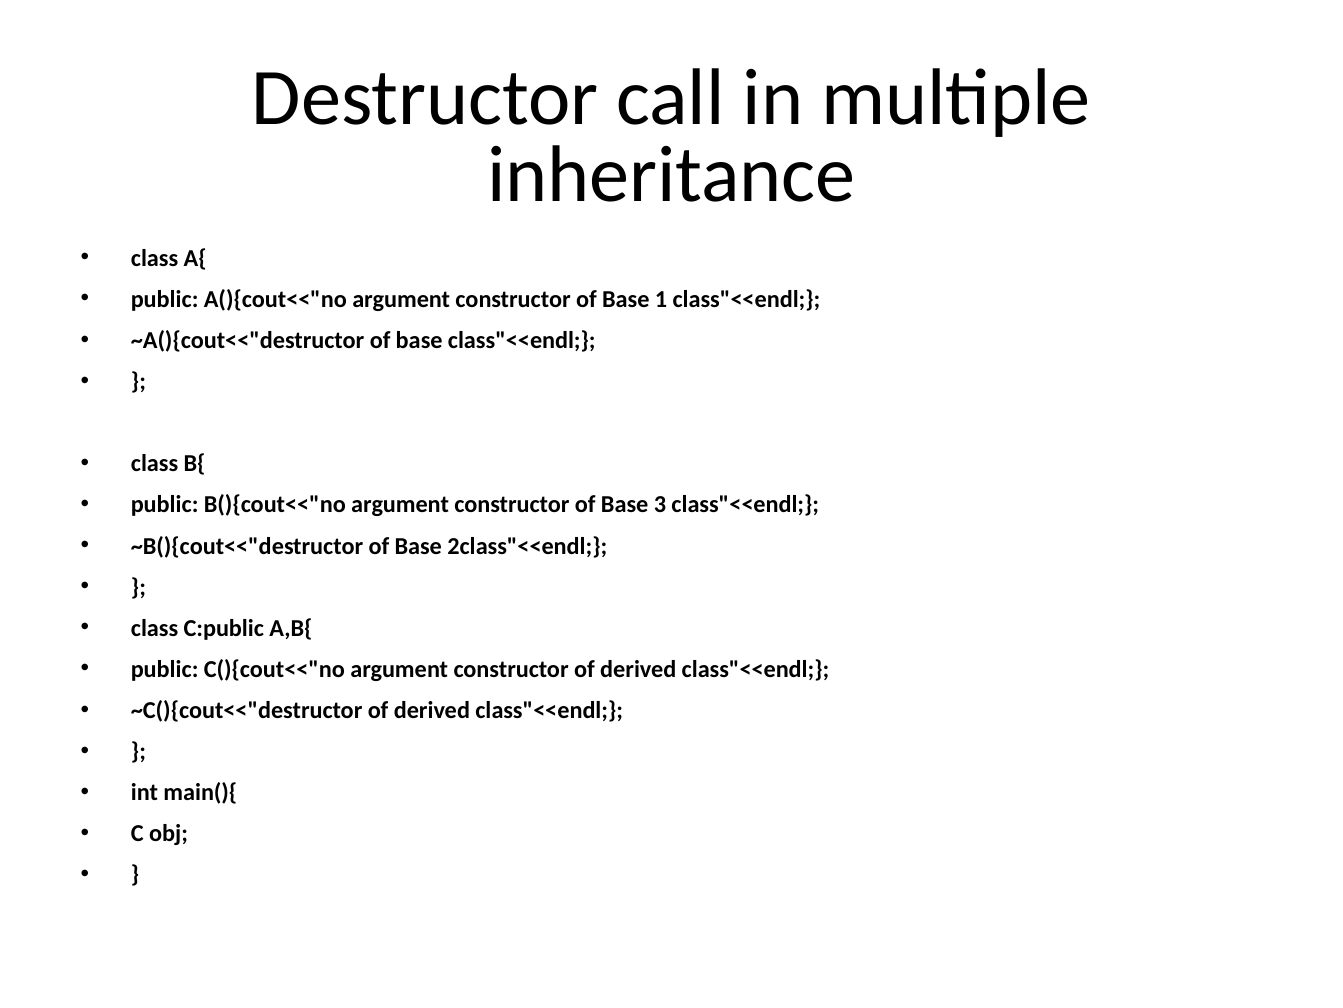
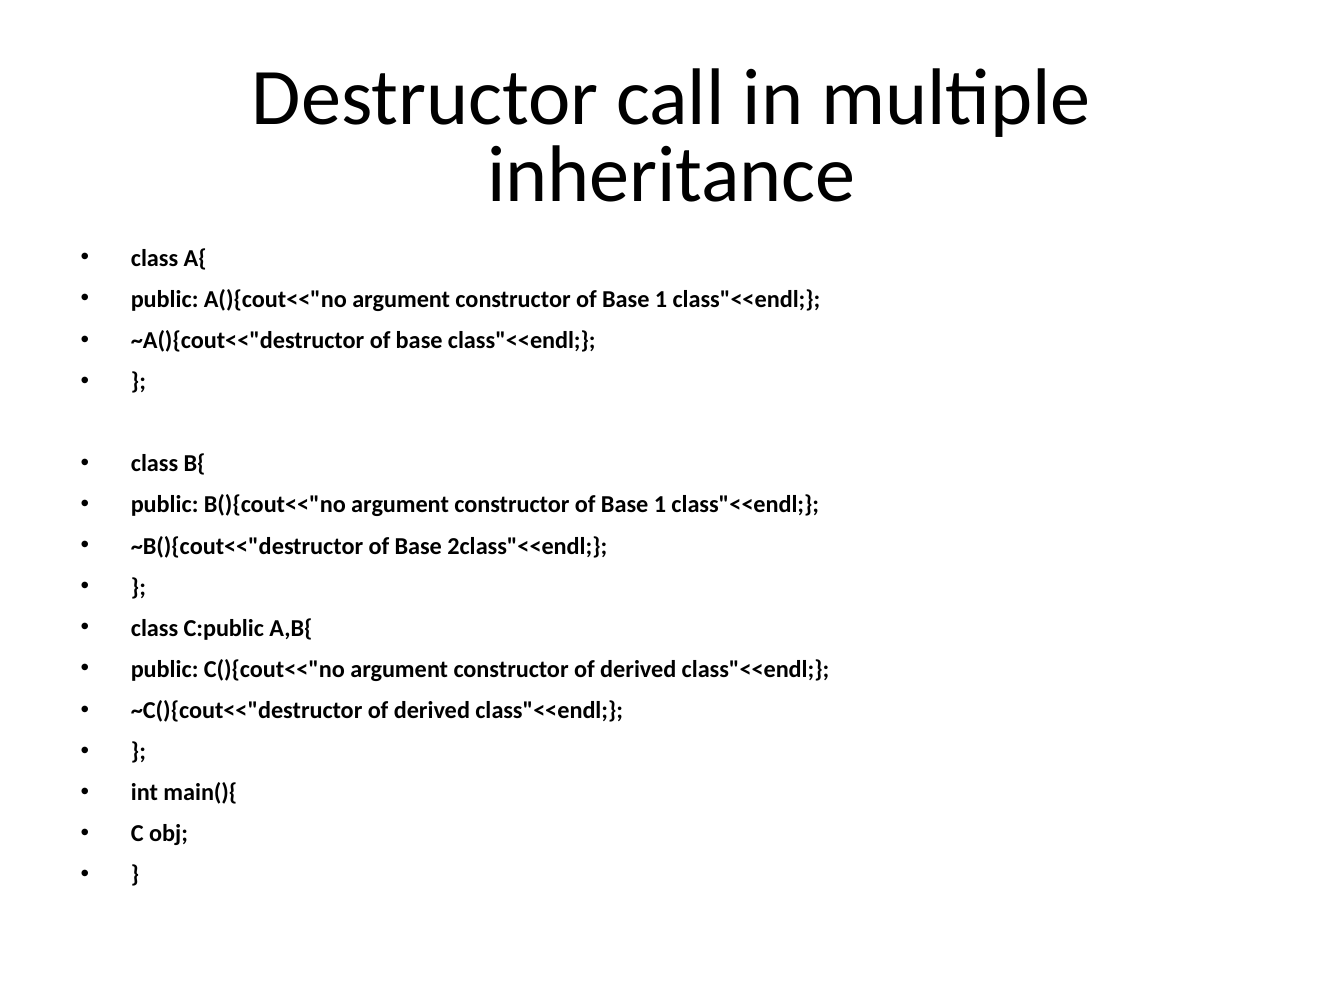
3 at (660, 504): 3 -> 1
